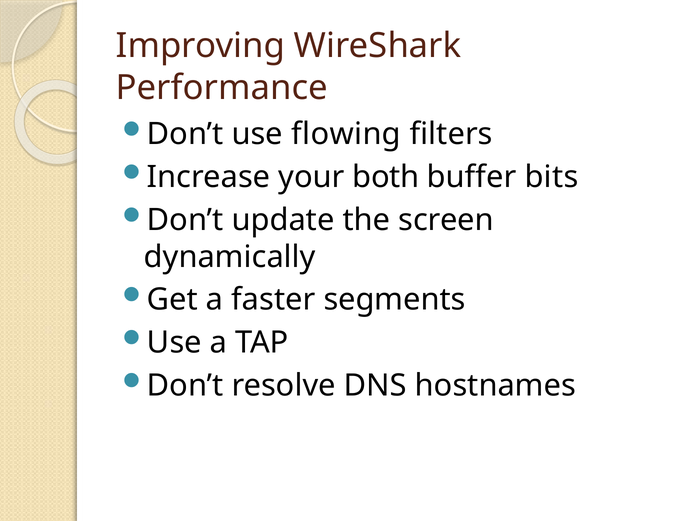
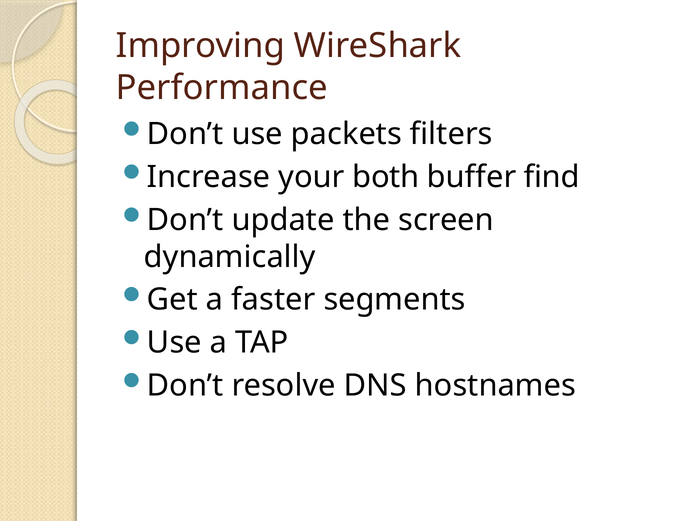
flowing: flowing -> packets
bits: bits -> find
